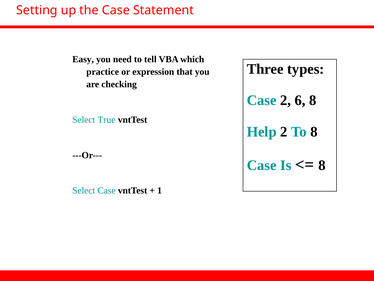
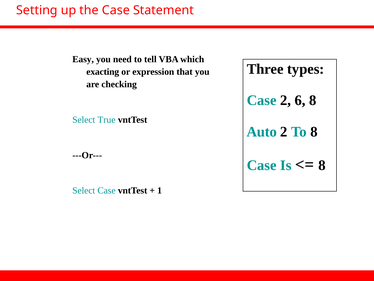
practice: practice -> exacting
Help: Help -> Auto
